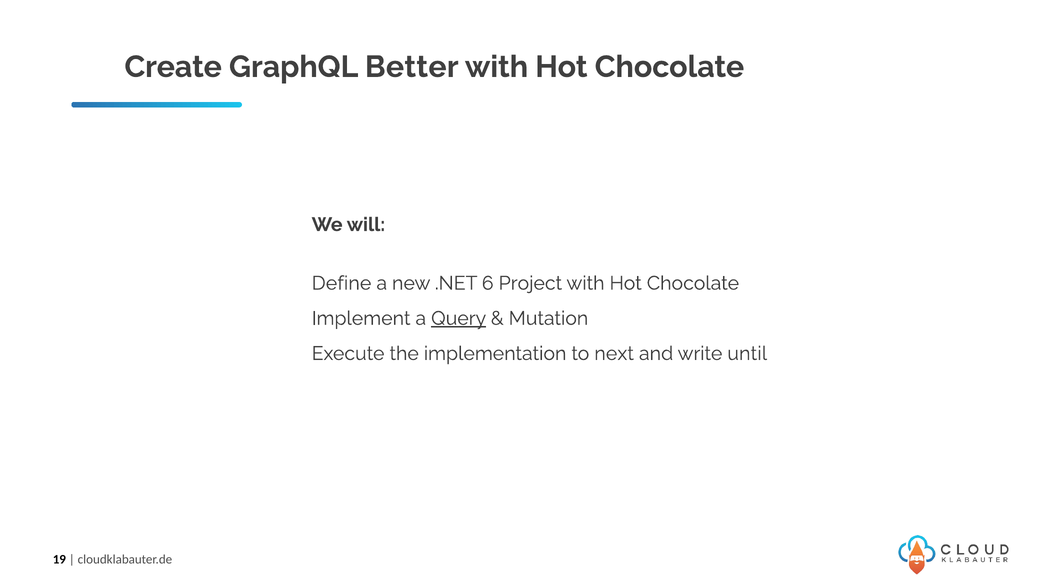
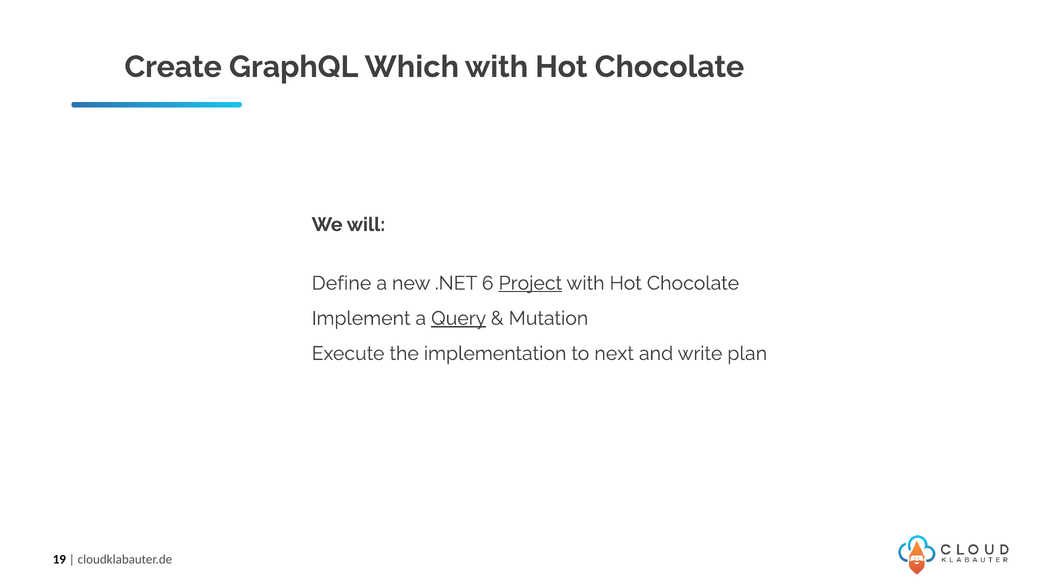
Better: Better -> Which
Project underline: none -> present
until: until -> plan
